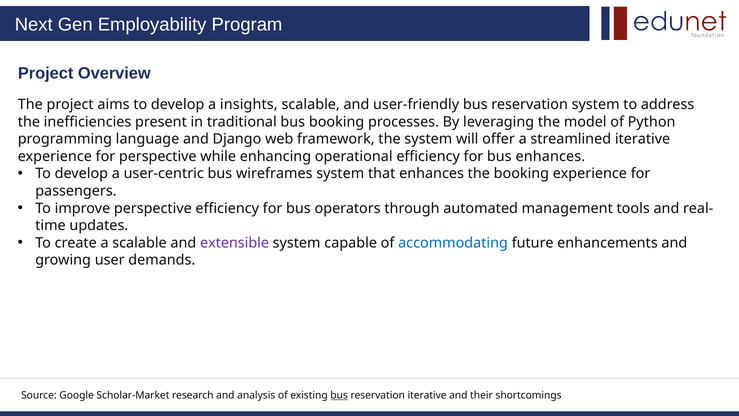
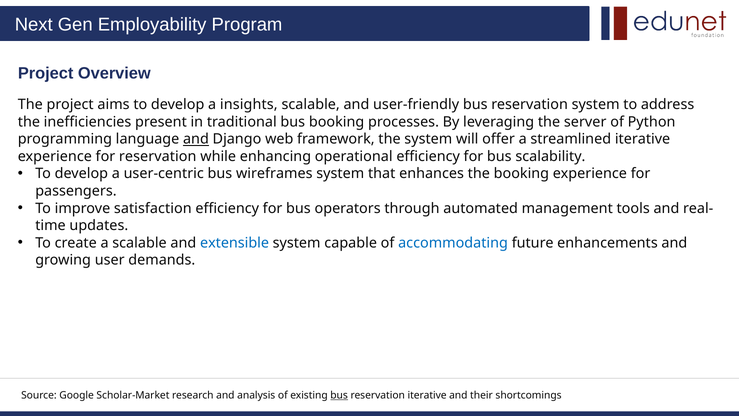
model: model -> server
and at (196, 139) underline: none -> present
for perspective: perspective -> reservation
bus enhances: enhances -> scalability
improve perspective: perspective -> satisfaction
extensible colour: purple -> blue
